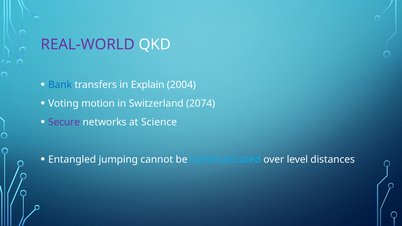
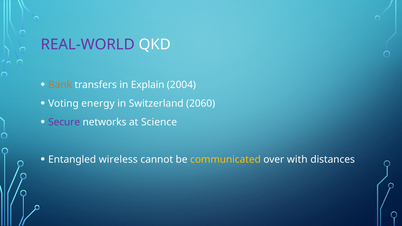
Bank colour: blue -> orange
motion: motion -> energy
2074: 2074 -> 2060
jumping: jumping -> wireless
communicated colour: light blue -> yellow
level: level -> with
